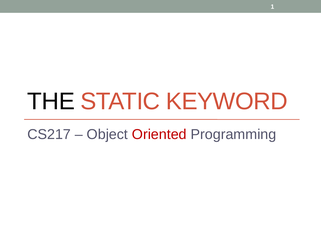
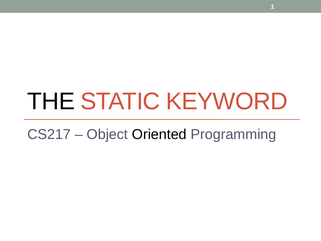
Oriented colour: red -> black
